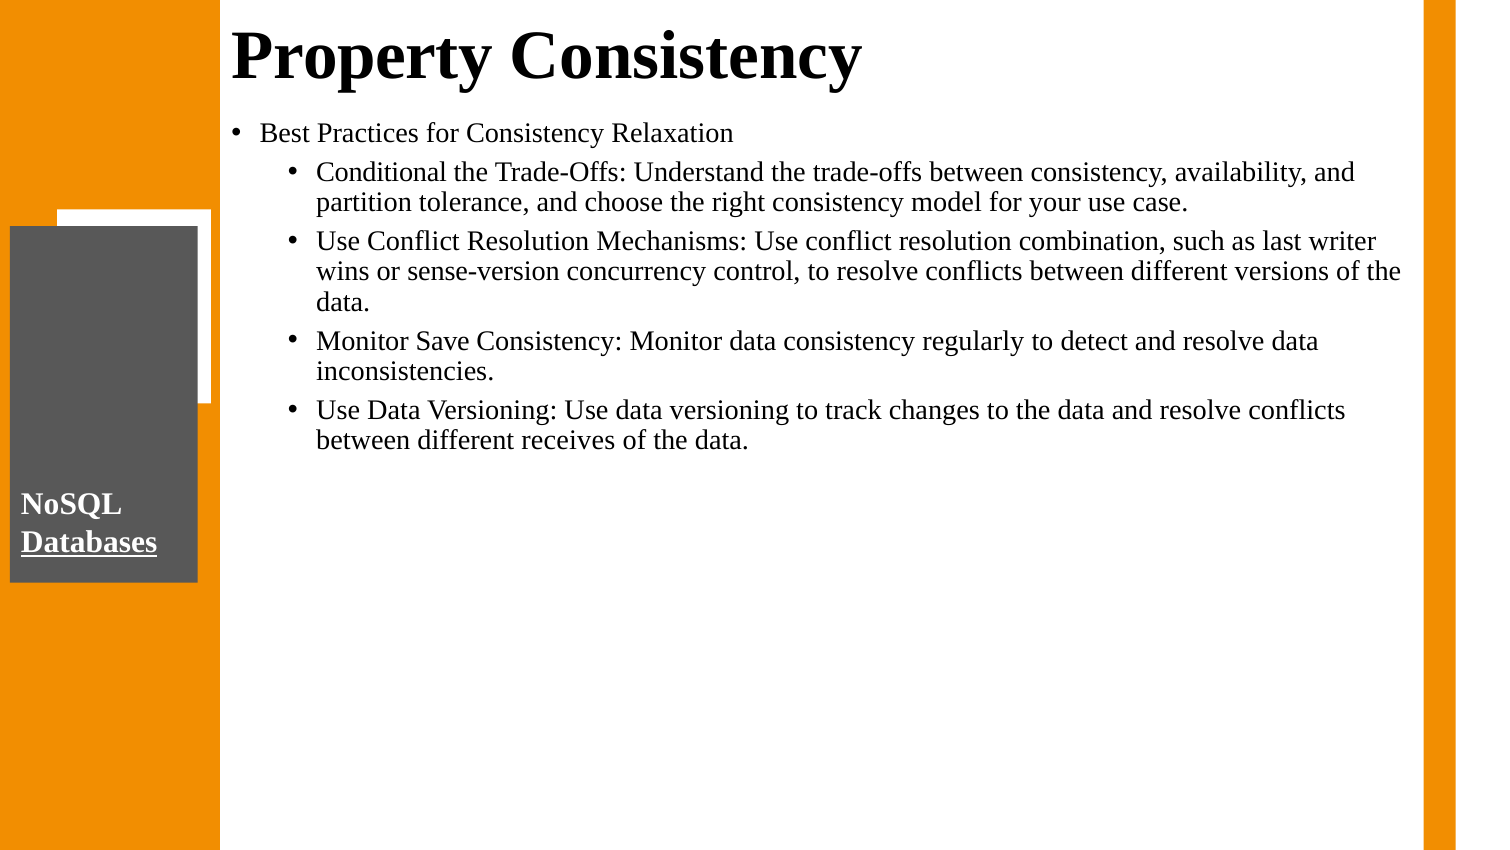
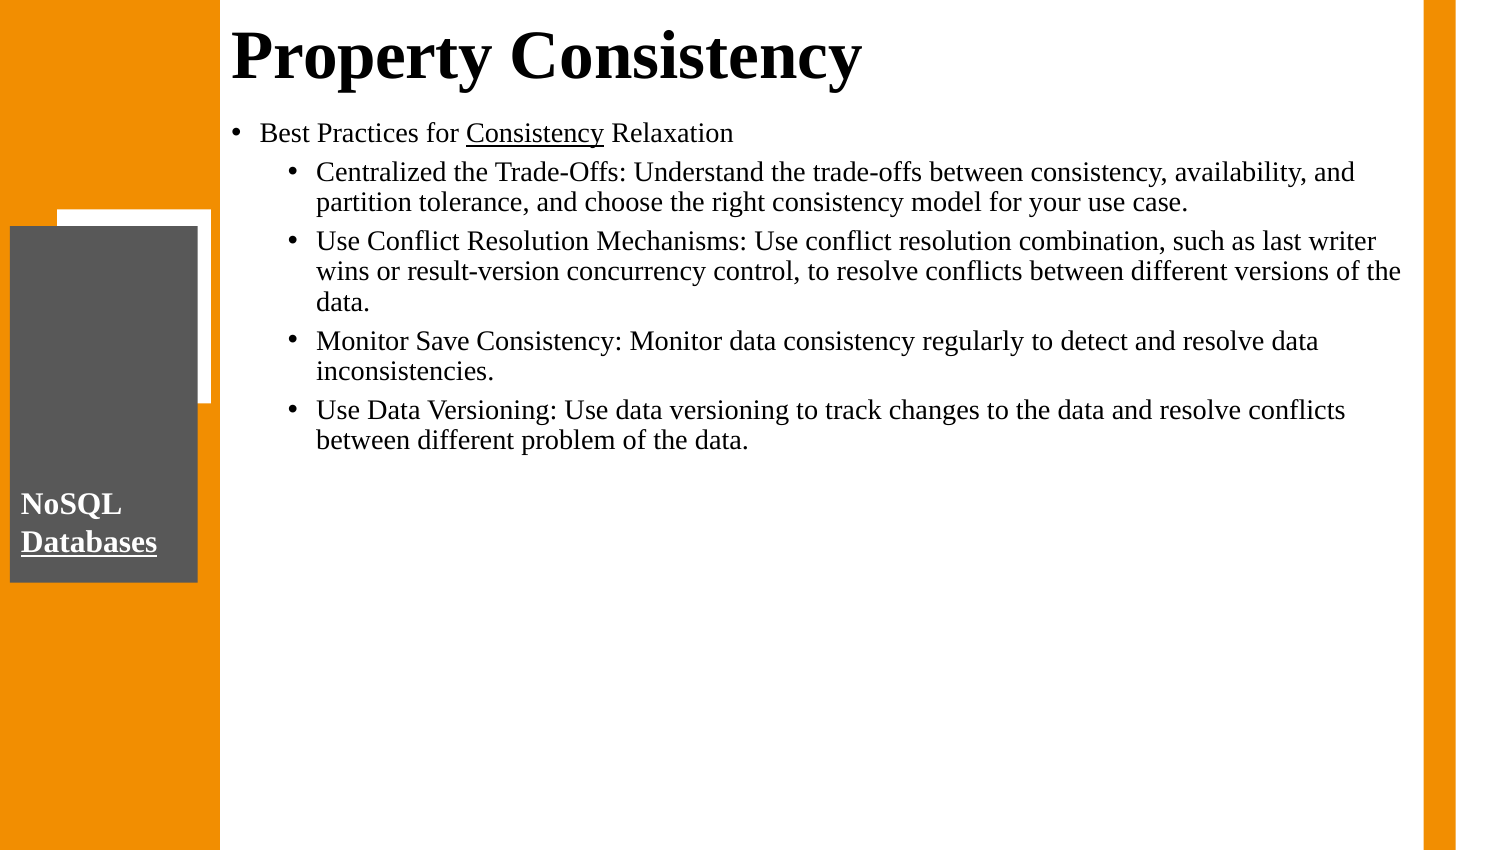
Consistency at (535, 133) underline: none -> present
Conditional: Conditional -> Centralized
sense-version: sense-version -> result-version
receives: receives -> problem
